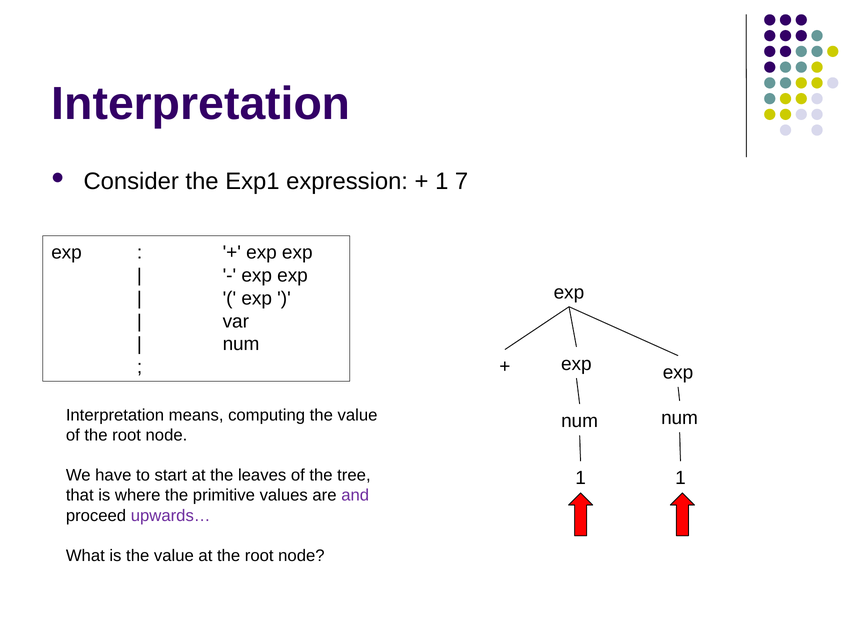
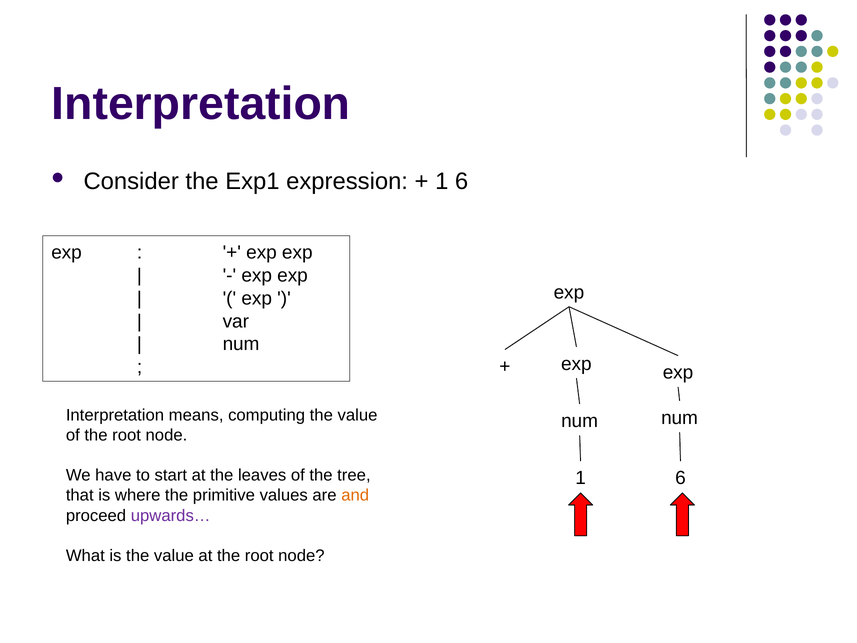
7 at (462, 181): 7 -> 6
1 at (681, 478): 1 -> 6
and colour: purple -> orange
